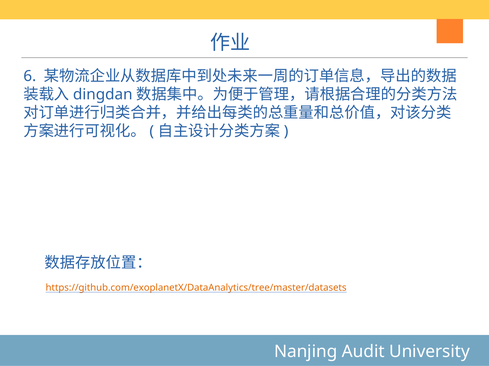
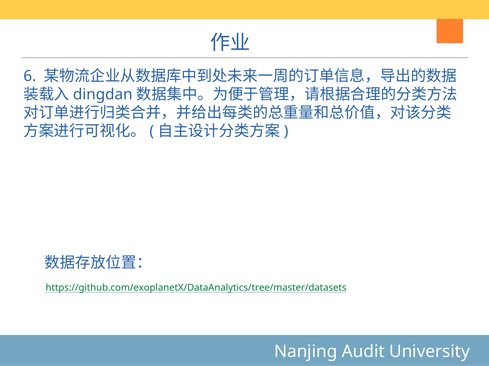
https://github.com/exoplanetX/DataAnalytics/tree/master/datasets colour: orange -> green
